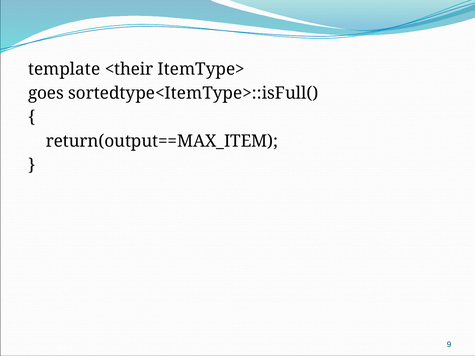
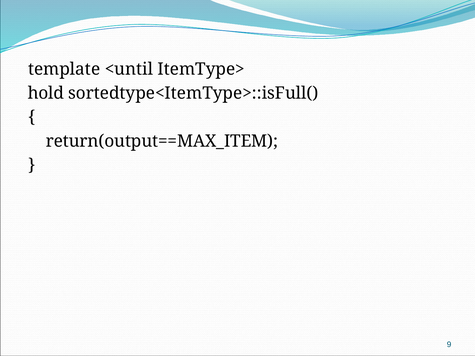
<their: <their -> <until
goes: goes -> hold
